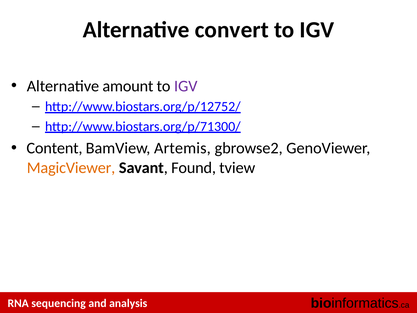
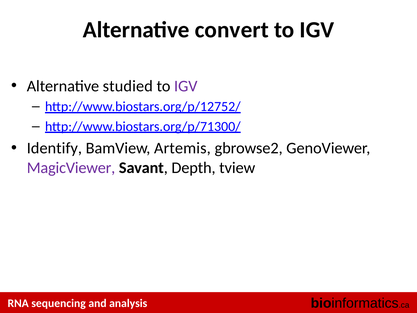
amount: amount -> studied
Content: Content -> Identify
MagicViewer colour: orange -> purple
Found: Found -> Depth
